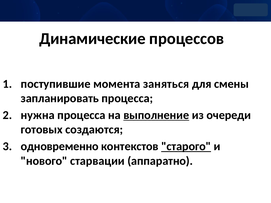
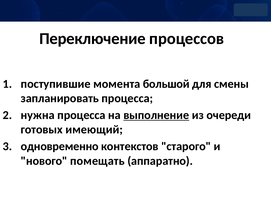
Динамические: Динамические -> Переключение
заняться: заняться -> большой
создаются: создаются -> имеющий
старого underline: present -> none
старвации: старвации -> помещать
